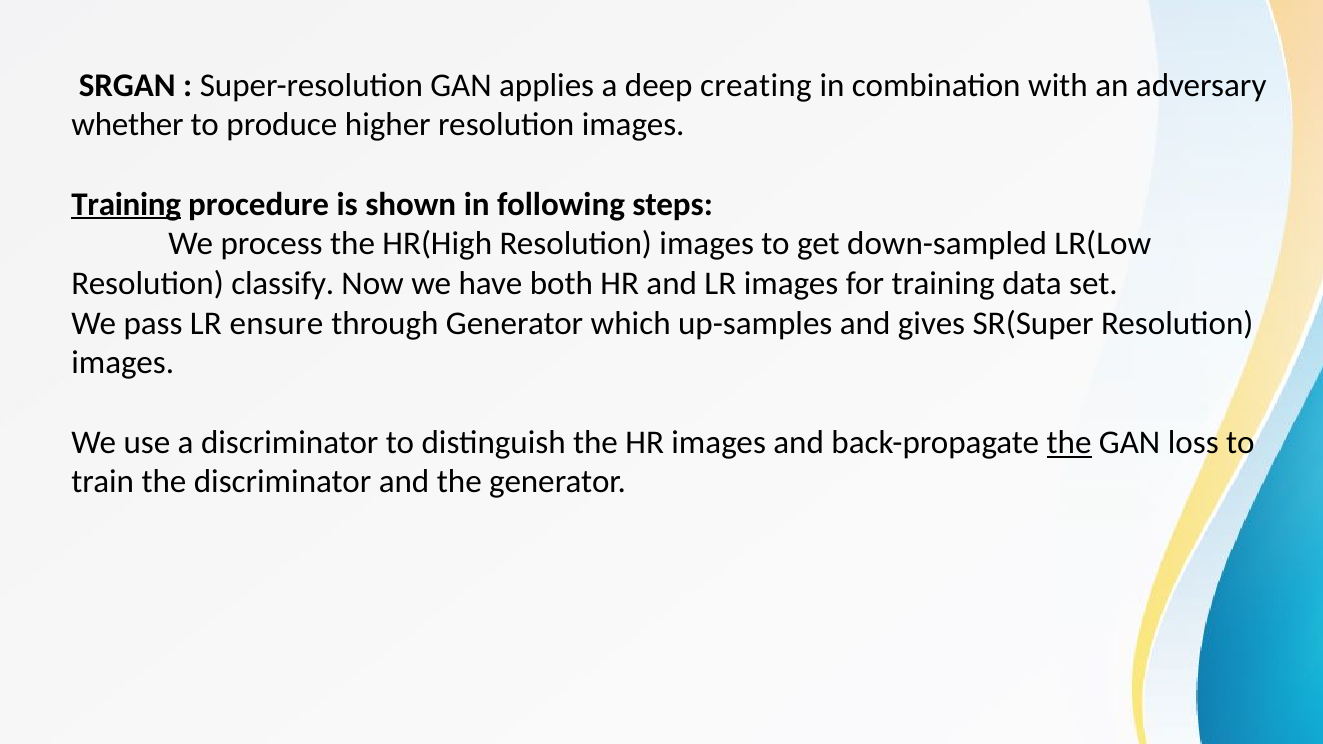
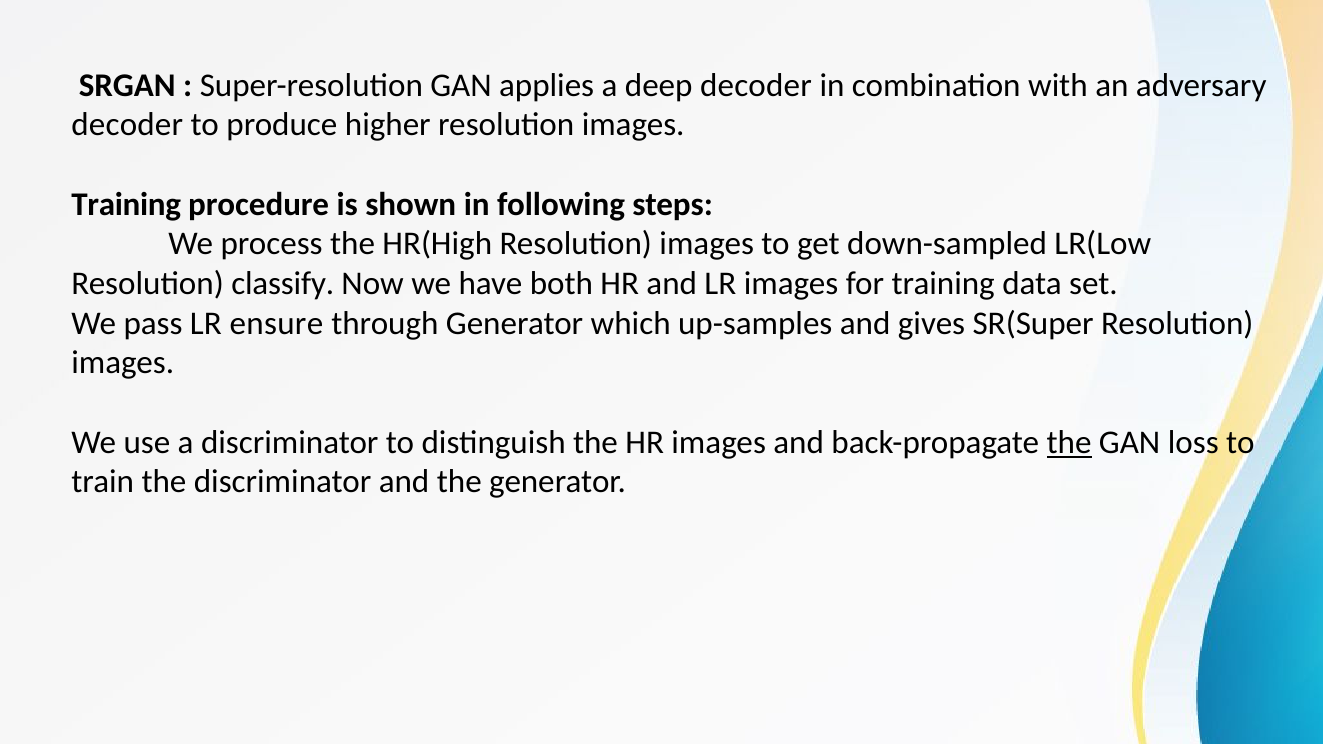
deep creating: creating -> decoder
whether at (127, 125): whether -> decoder
Training at (126, 204) underline: present -> none
